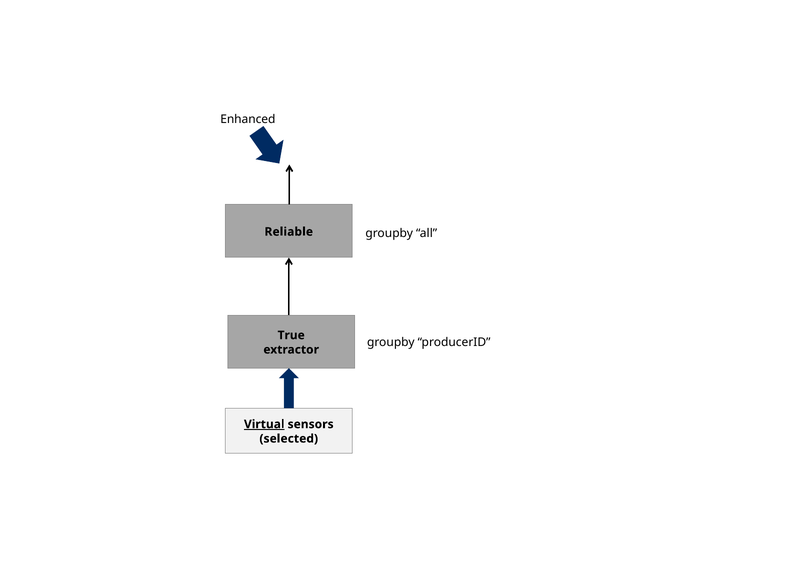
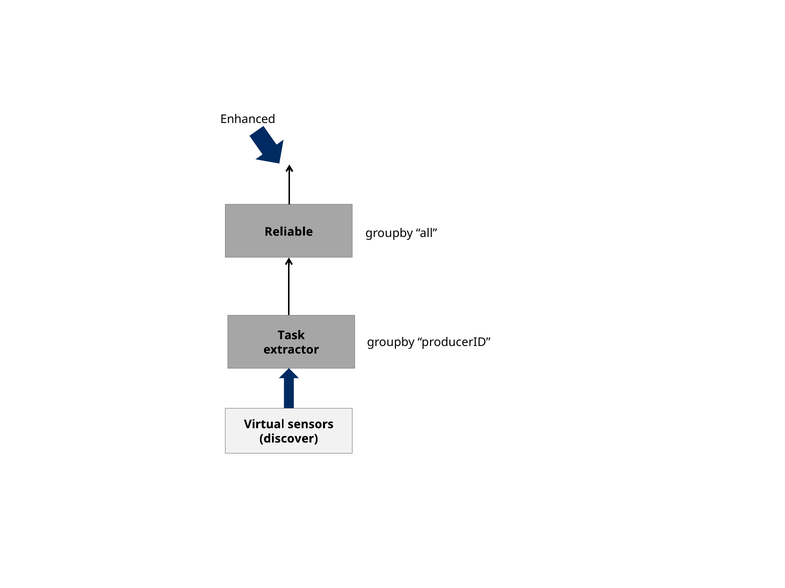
True: True -> Task
Virtual underline: present -> none
selected: selected -> discover
